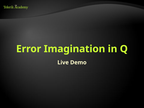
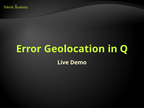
Imagination: Imagination -> Geolocation
